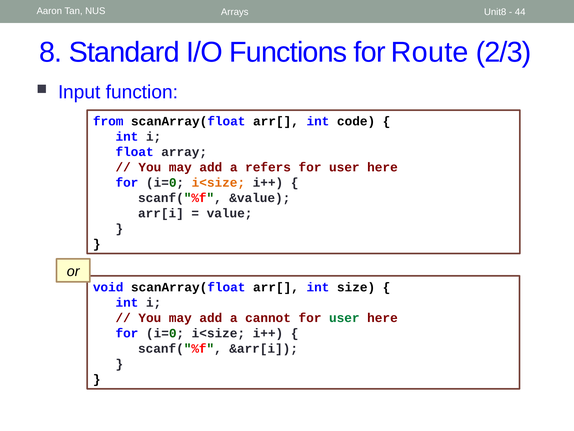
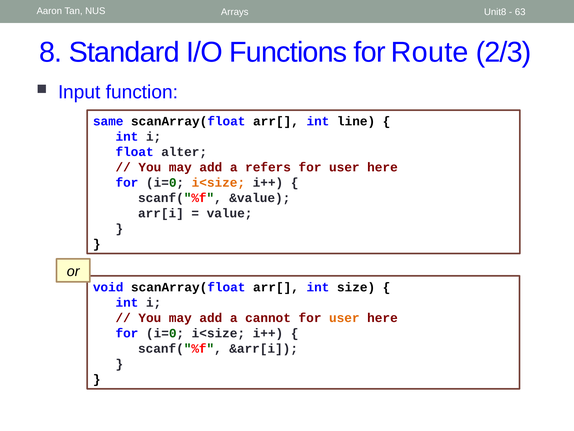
44: 44 -> 63
from: from -> same
code: code -> line
array: array -> alter
user at (344, 318) colour: green -> orange
